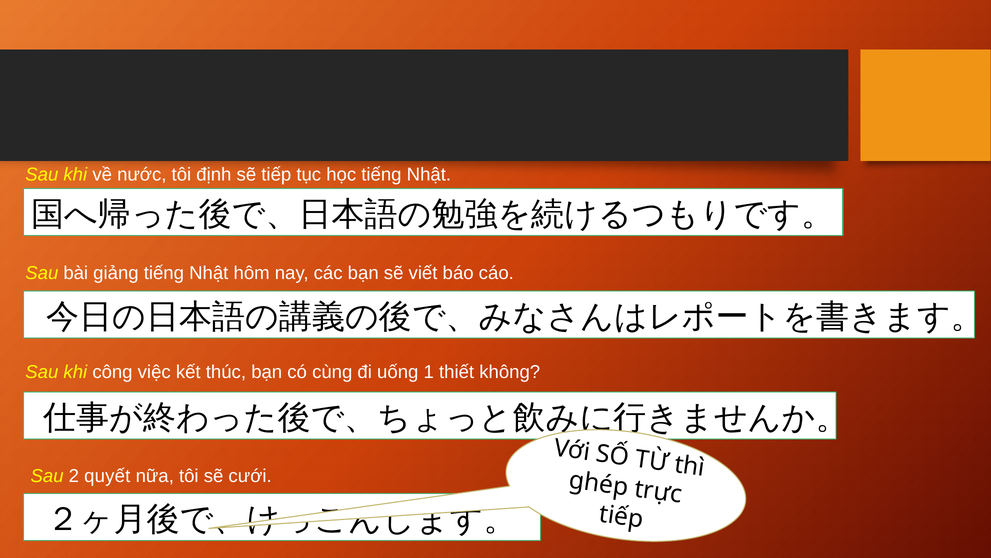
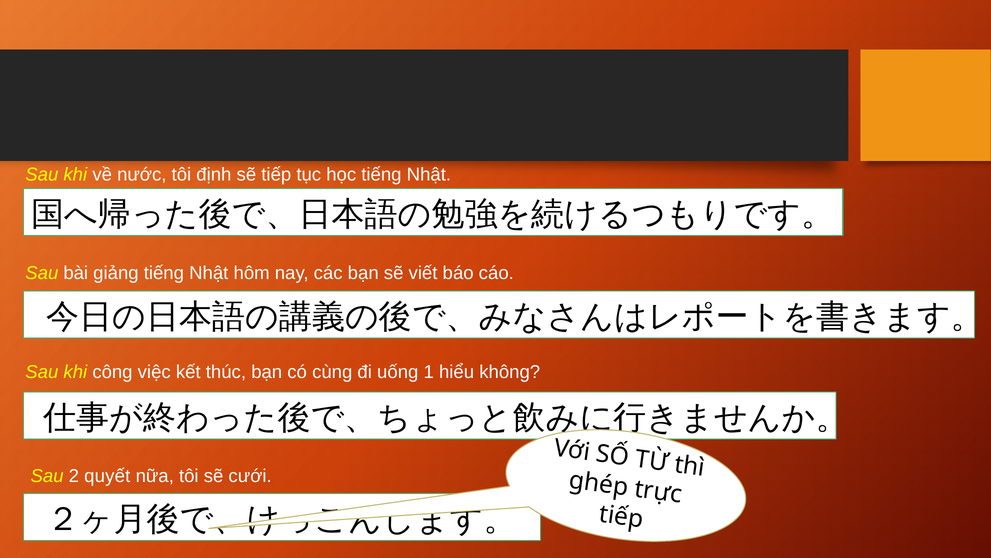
thiết: thiết -> hiểu
